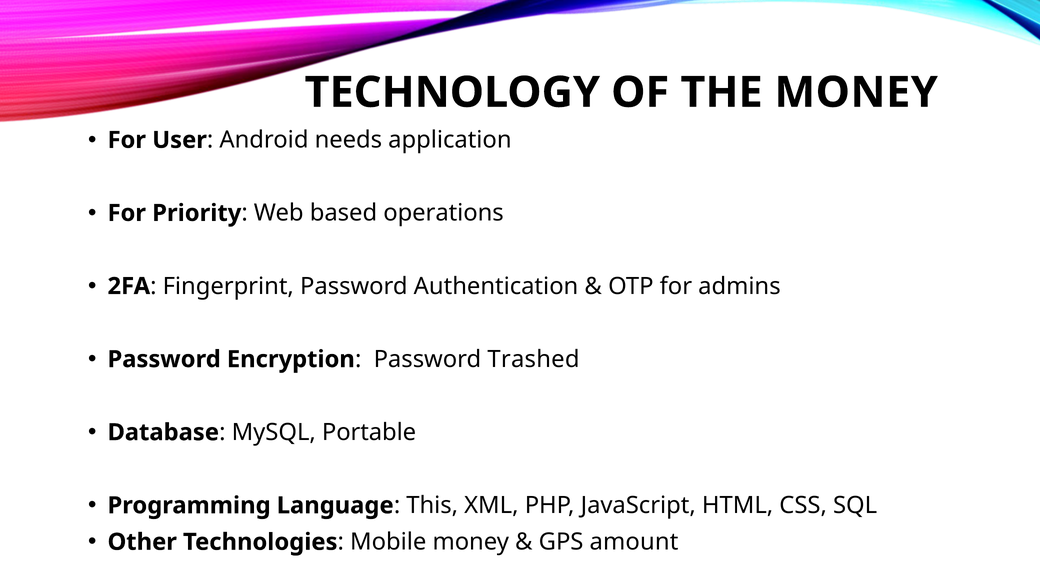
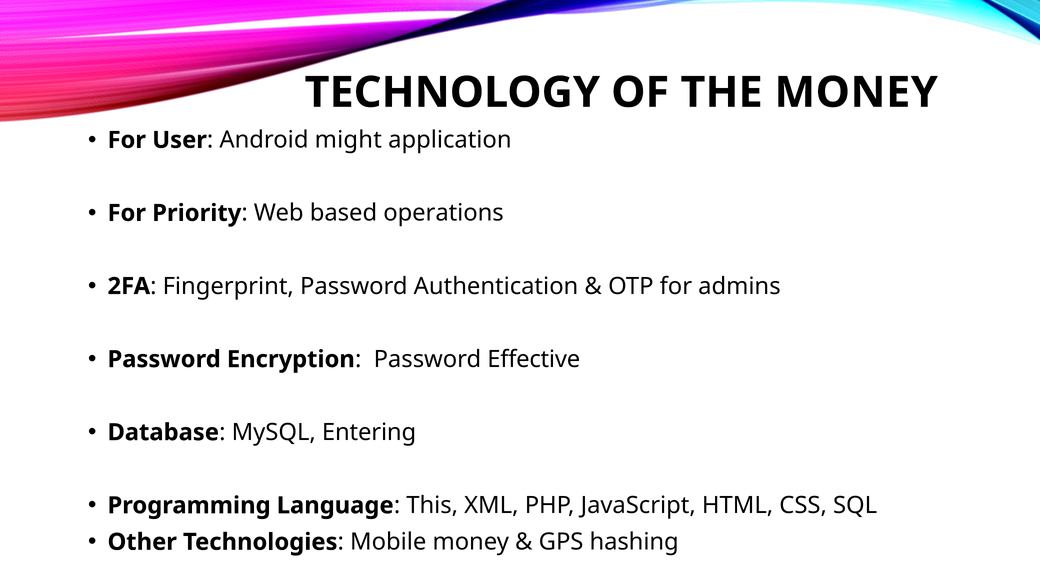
needs: needs -> might
Trashed: Trashed -> Effective
Portable: Portable -> Entering
amount: amount -> hashing
